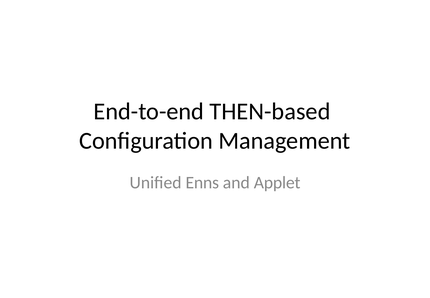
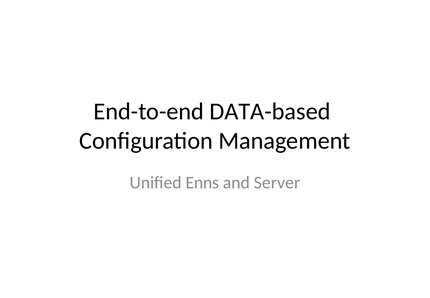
THEN-based: THEN-based -> DATA-based
Applet: Applet -> Server
